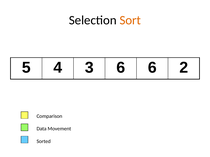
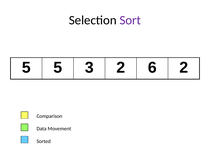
Sort colour: orange -> purple
5 4: 4 -> 5
3 6: 6 -> 2
